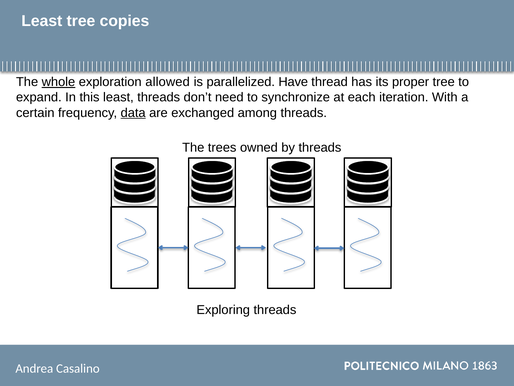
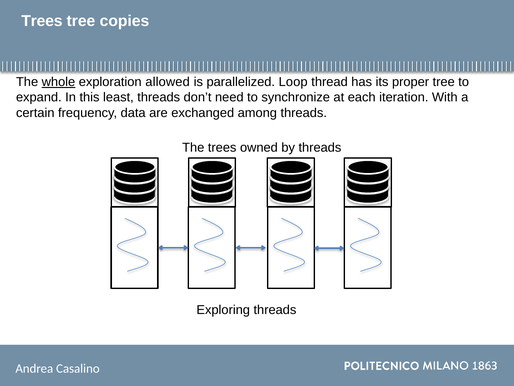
Least at (42, 21): Least -> Trees
Have: Have -> Loop
data underline: present -> none
